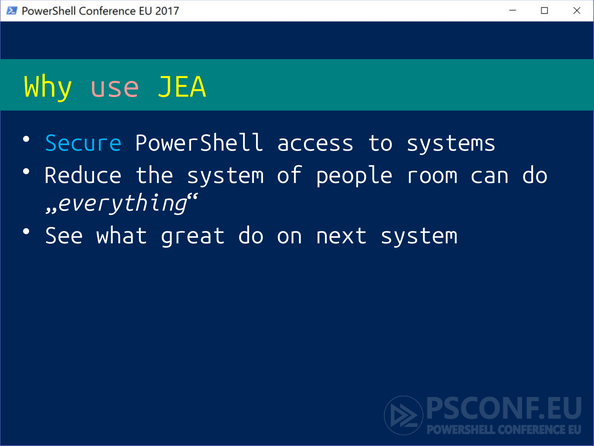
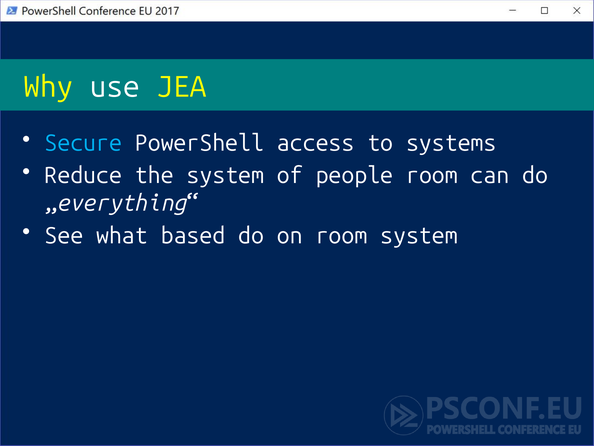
use colour: pink -> white
great: great -> based
on next: next -> room
